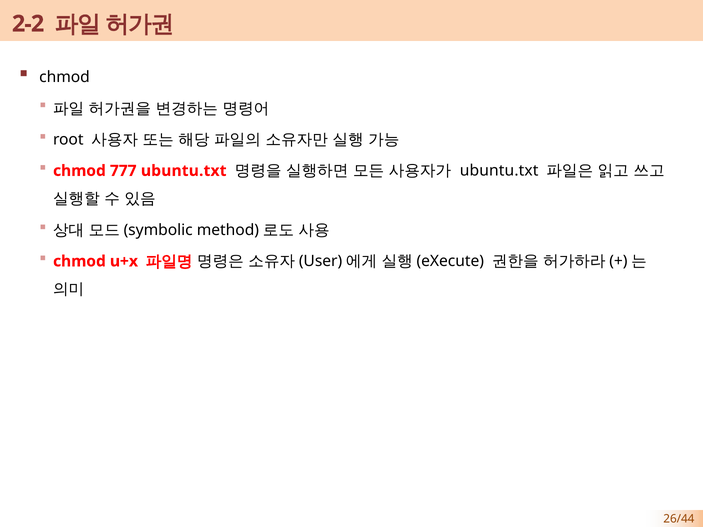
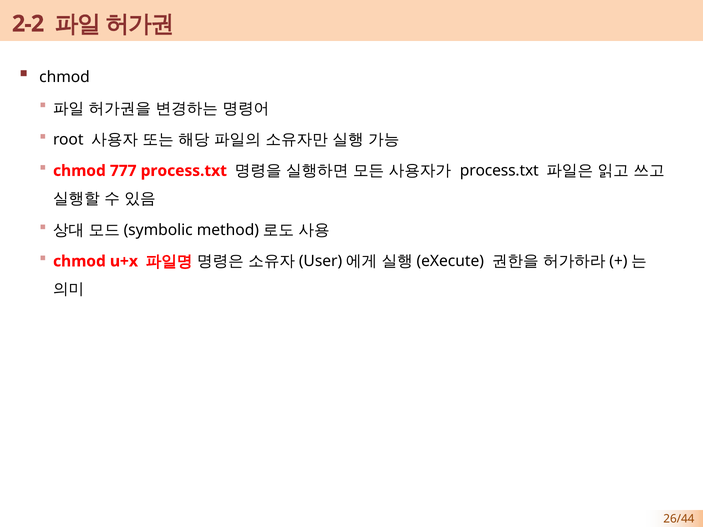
777 ubuntu.txt: ubuntu.txt -> process.txt
ubuntu.txt at (499, 171): ubuntu.txt -> process.txt
